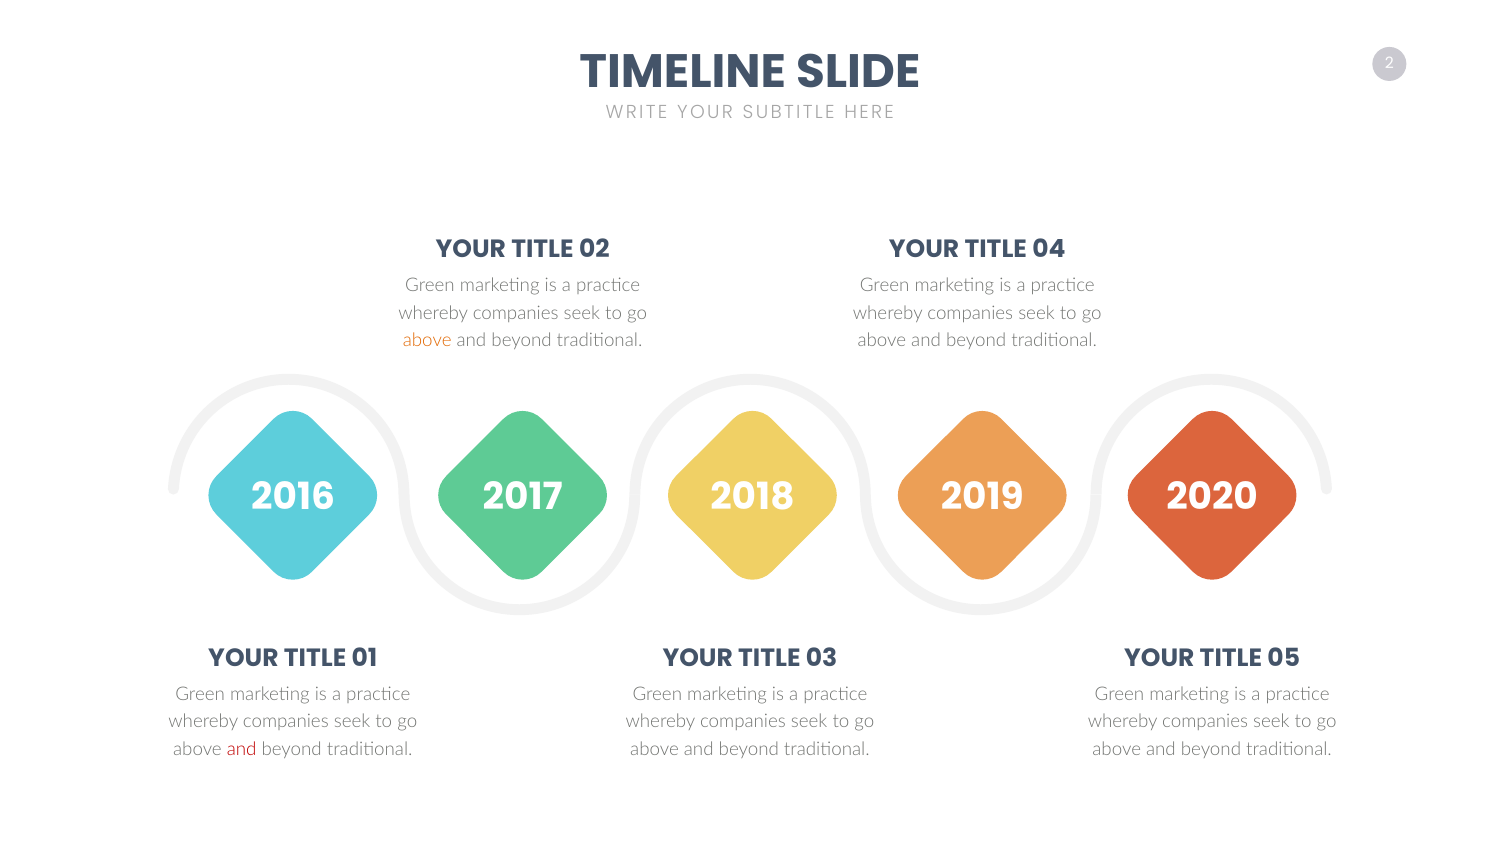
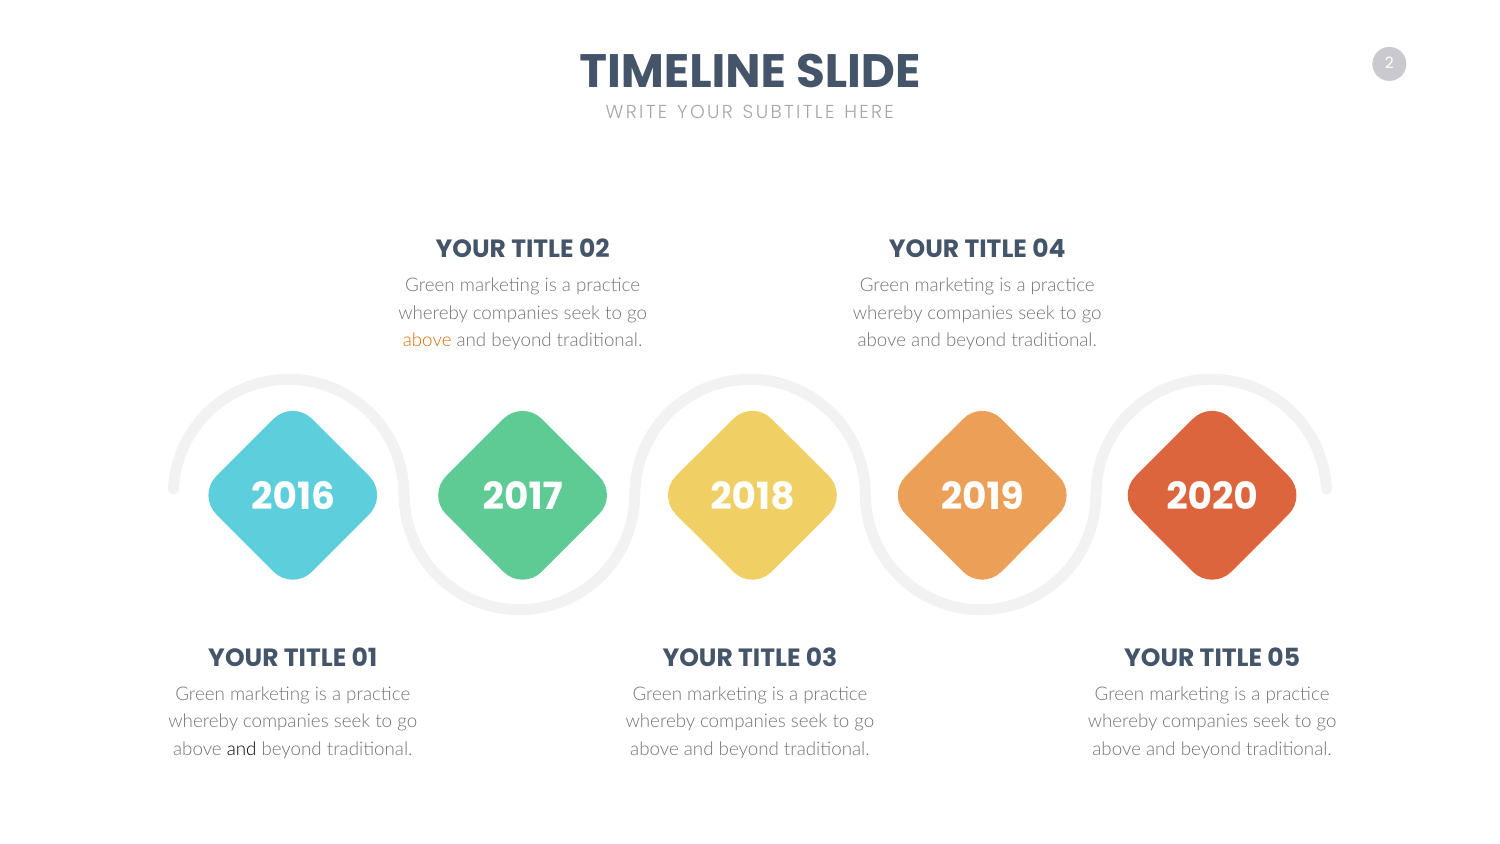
and at (242, 749) colour: red -> black
